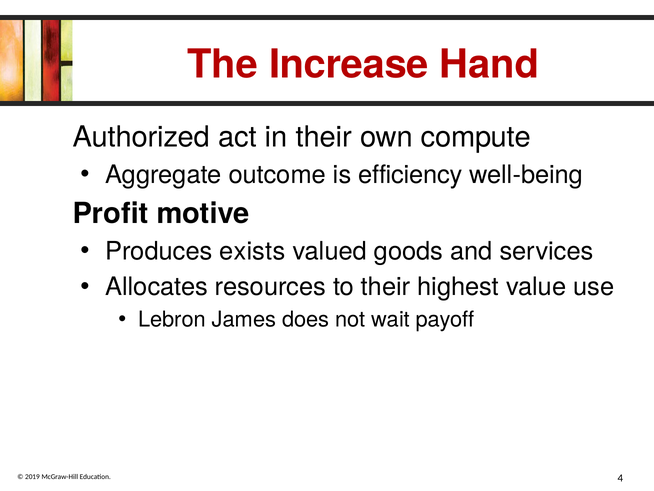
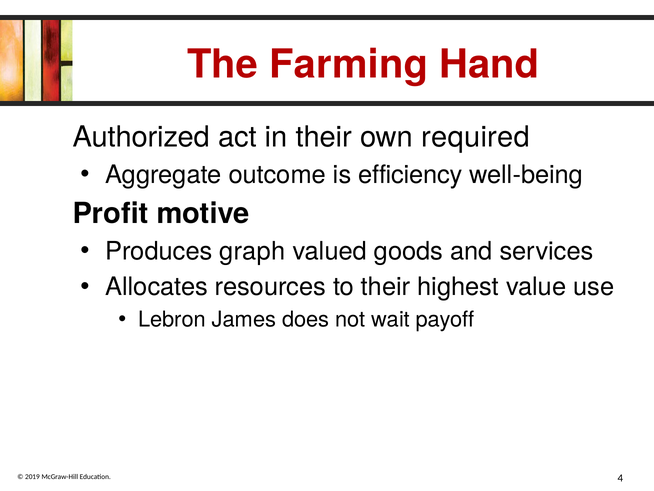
Increase: Increase -> Farming
compute: compute -> required
exists: exists -> graph
